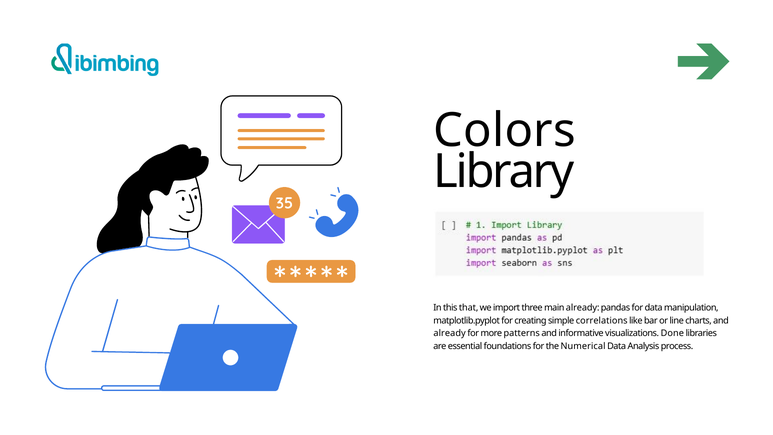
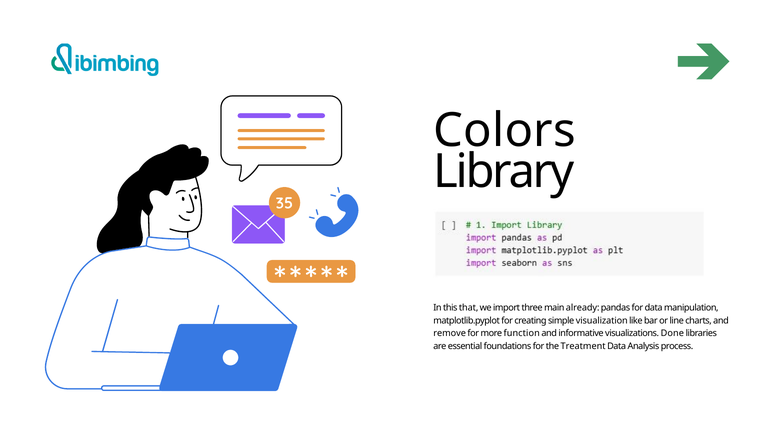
correlations: correlations -> visualization
already at (450, 333): already -> remove
patterns: patterns -> function
Numerical: Numerical -> Treatment
